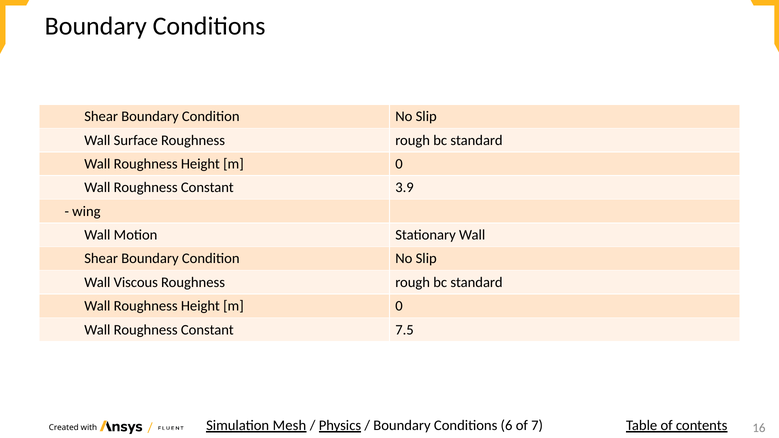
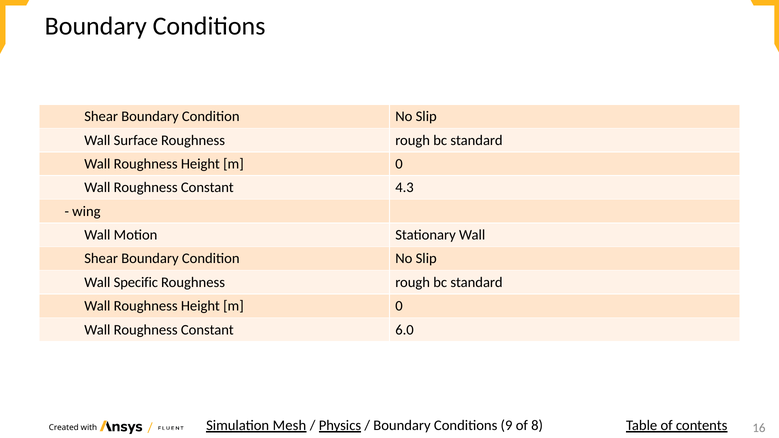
3.9: 3.9 -> 4.3
Viscous: Viscous -> Specific
7.5: 7.5 -> 6.0
6: 6 -> 9
7: 7 -> 8
